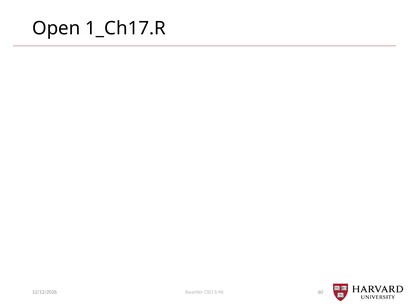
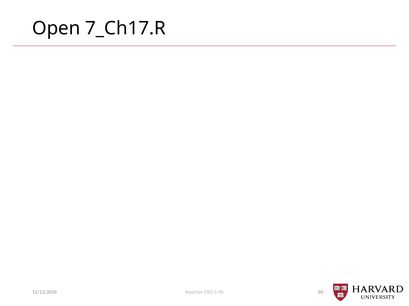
1_Ch17.R: 1_Ch17.R -> 7_Ch17.R
